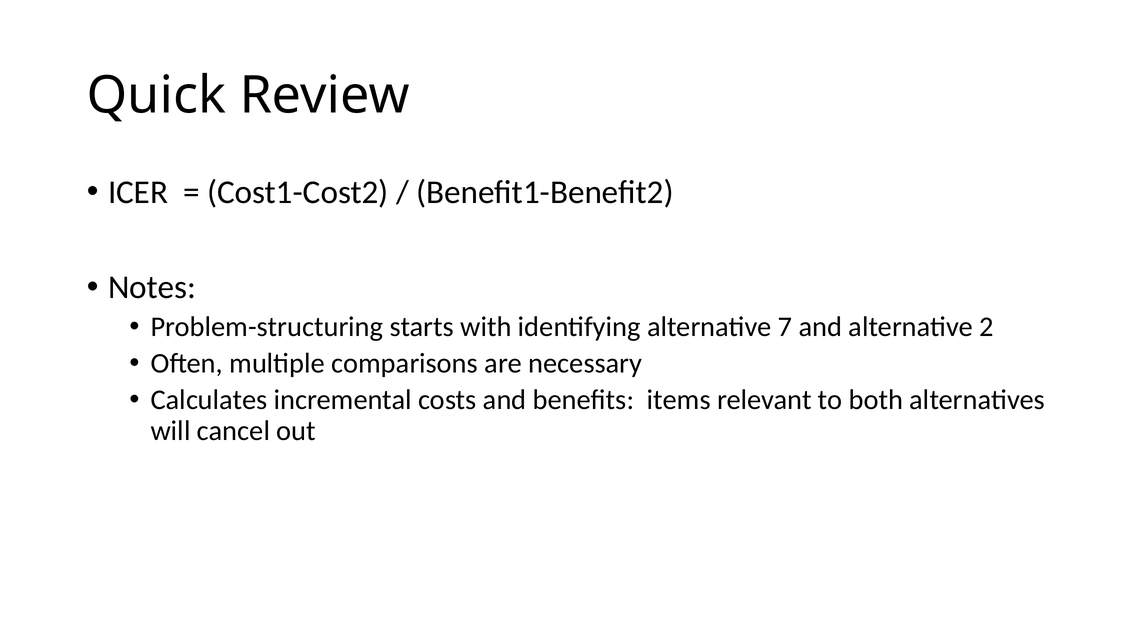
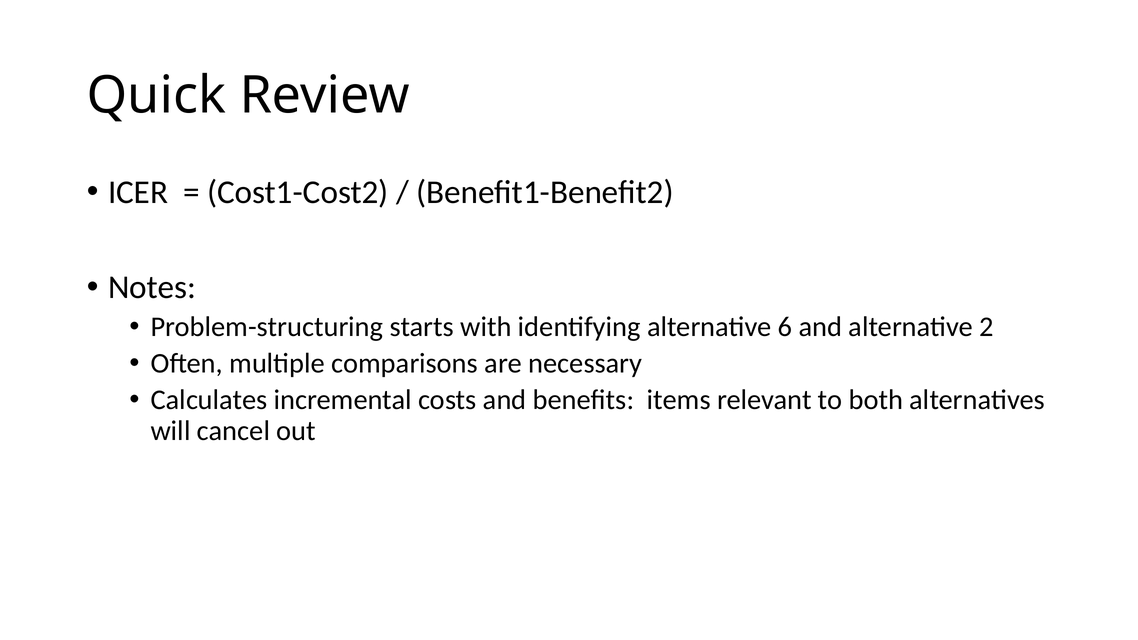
7: 7 -> 6
